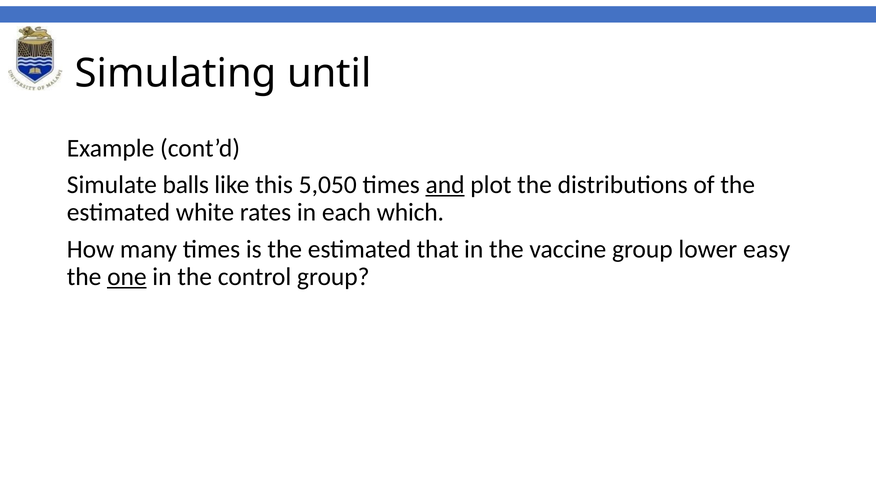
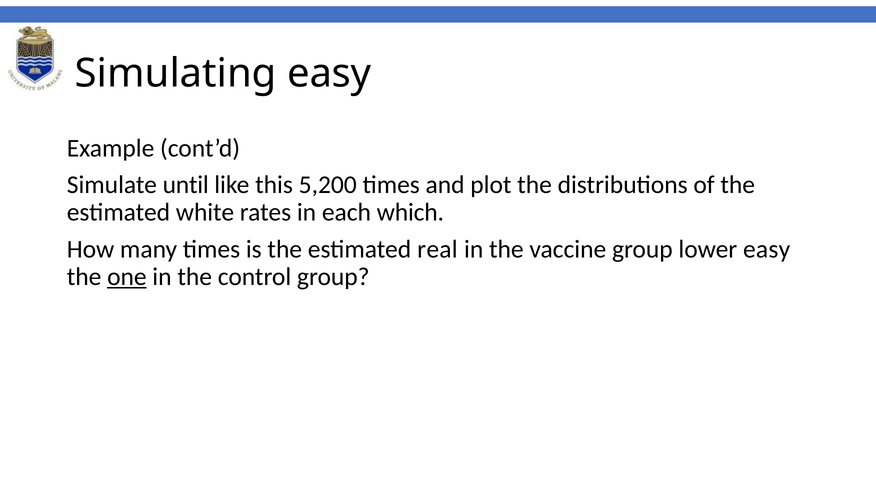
Simulating until: until -> easy
balls: balls -> until
5,050: 5,050 -> 5,200
and underline: present -> none
that: that -> real
